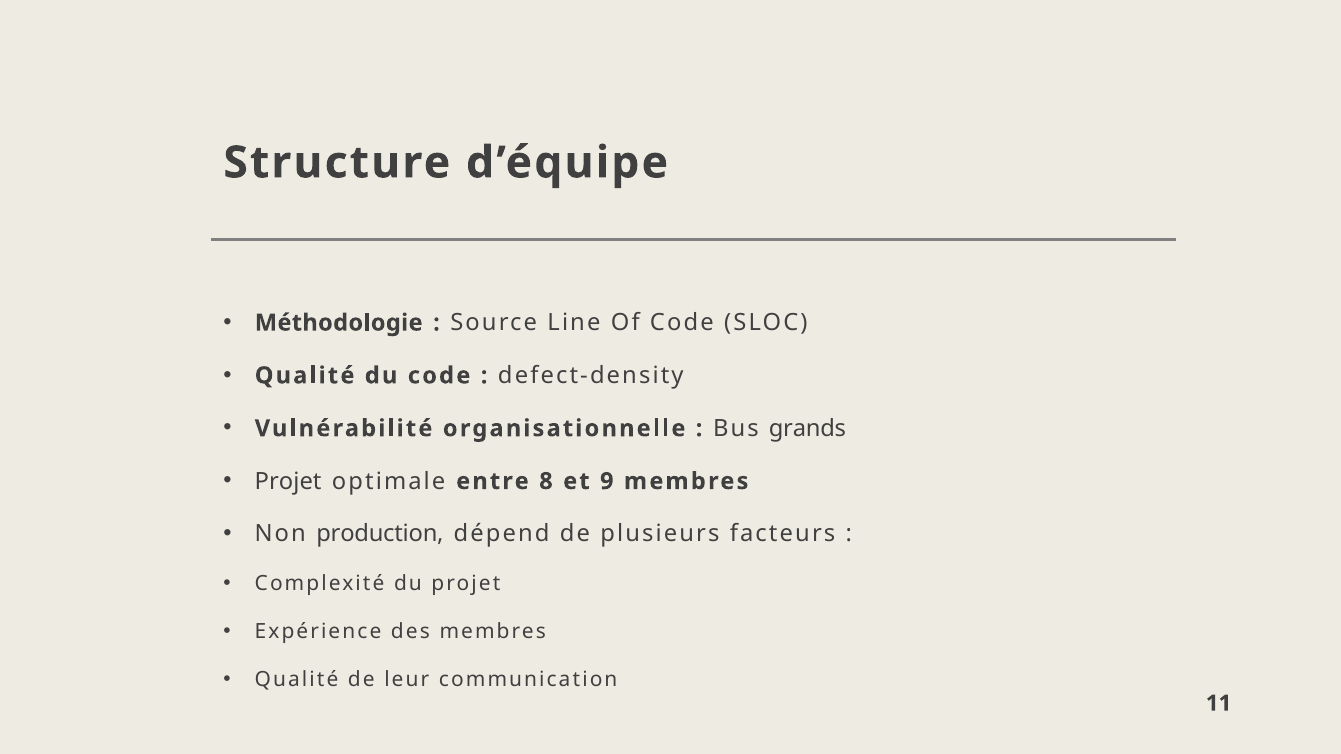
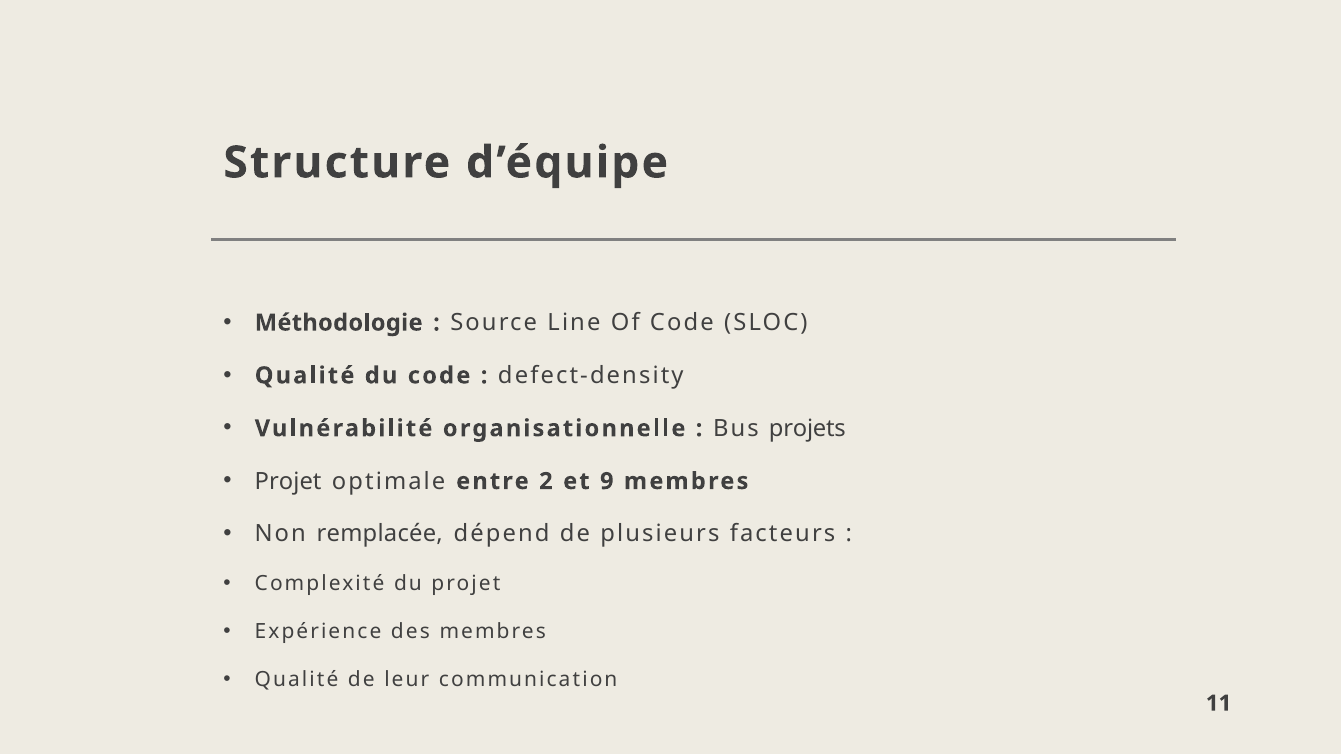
grands: grands -> projets
8: 8 -> 2
production: production -> remplacée
